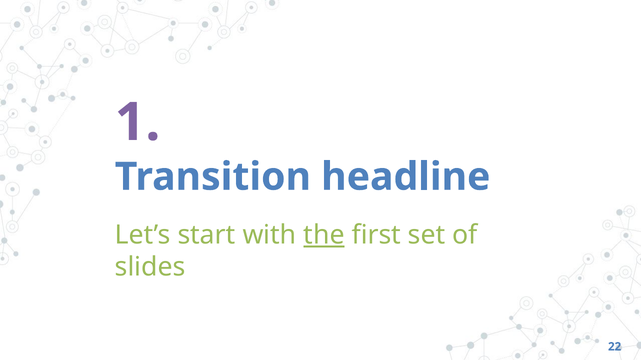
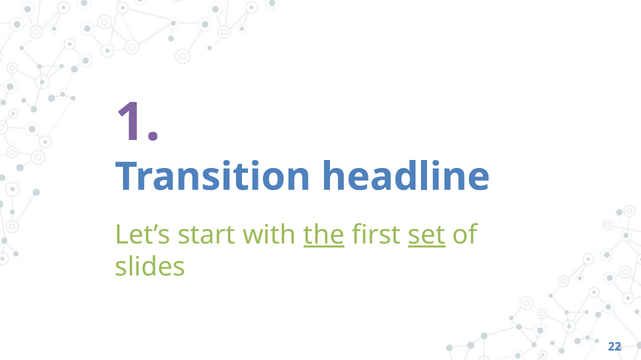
set underline: none -> present
